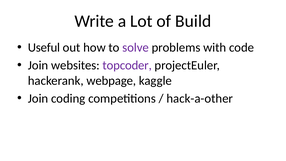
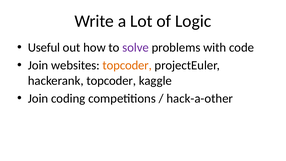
Build: Build -> Logic
topcoder at (127, 65) colour: purple -> orange
hackerank webpage: webpage -> topcoder
